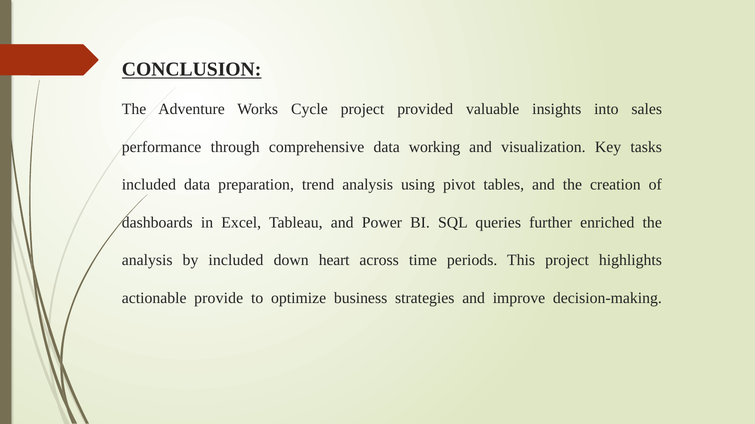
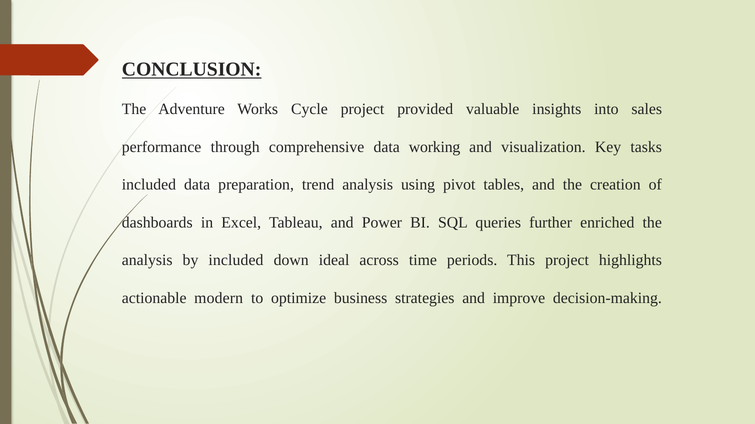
heart: heart -> ideal
provide: provide -> modern
